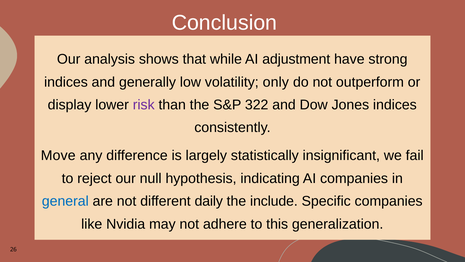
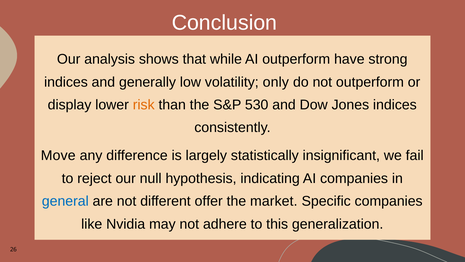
AI adjustment: adjustment -> outperform
risk colour: purple -> orange
322: 322 -> 530
daily: daily -> offer
include: include -> market
